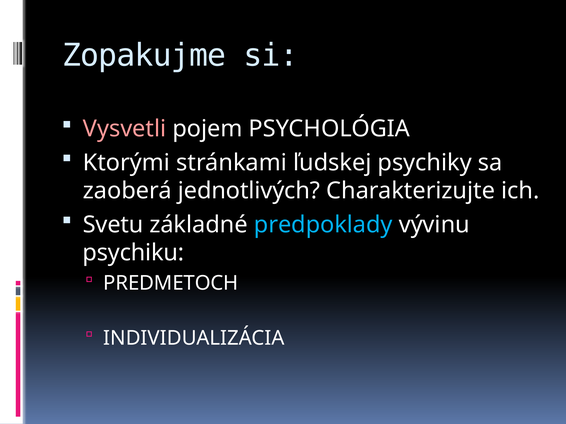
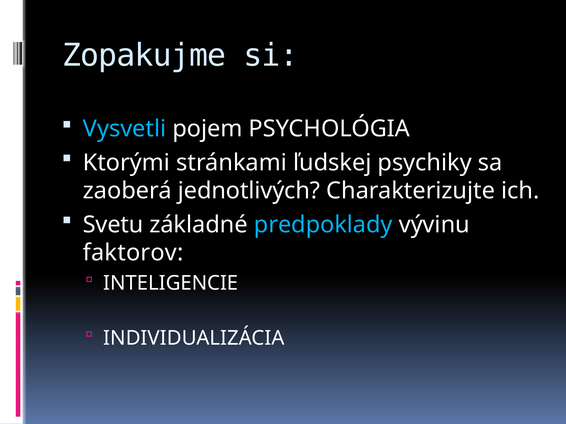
Vysvetli colour: pink -> light blue
psychiku: psychiku -> faktorov
PREDMETOCH: PREDMETOCH -> INTELIGENCIE
